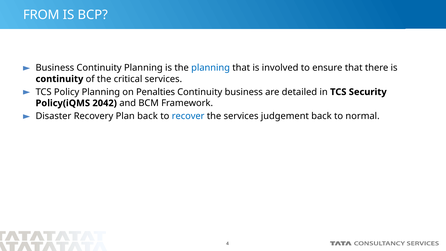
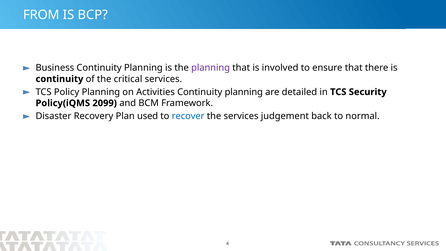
planning at (211, 68) colour: blue -> purple
Penalties: Penalties -> Activities
business at (244, 92): business -> planning
2042: 2042 -> 2099
Plan back: back -> used
